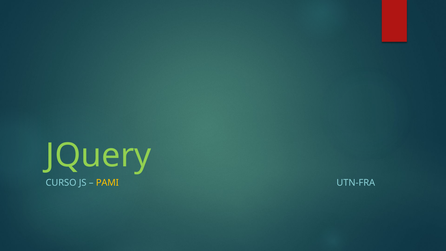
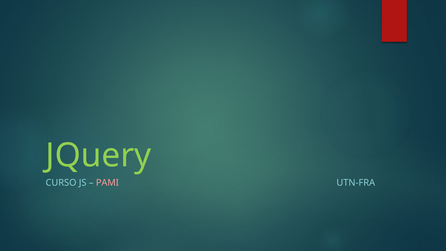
PAMI colour: yellow -> pink
